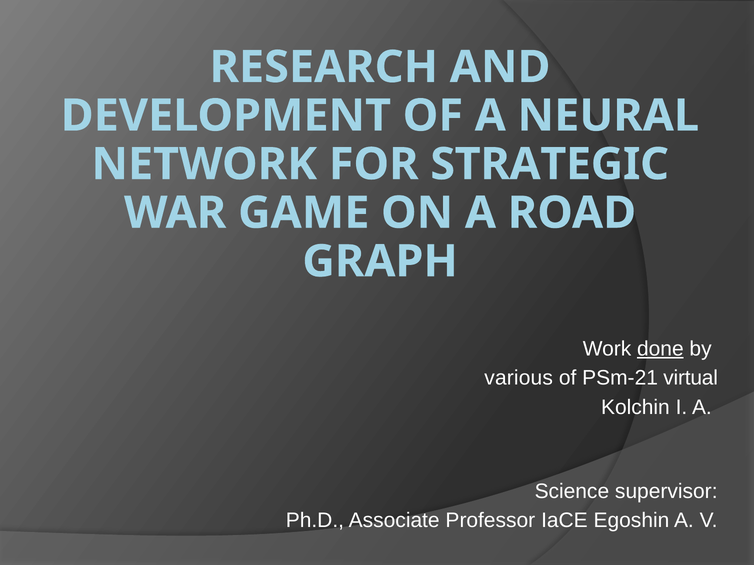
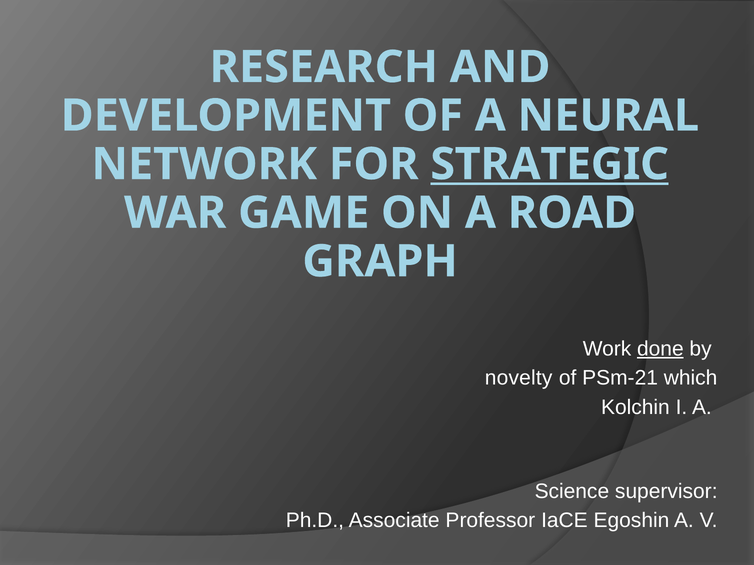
STRATEGIC underline: none -> present
various: various -> novelty
virtual: virtual -> which
